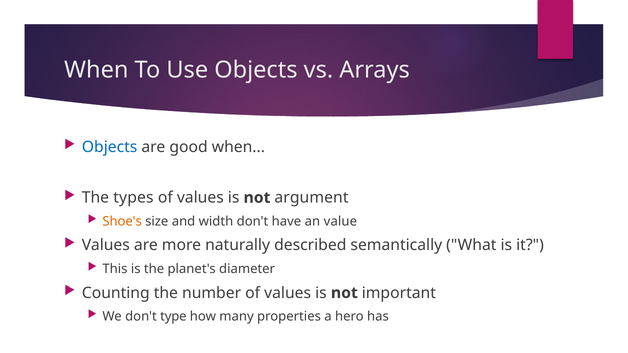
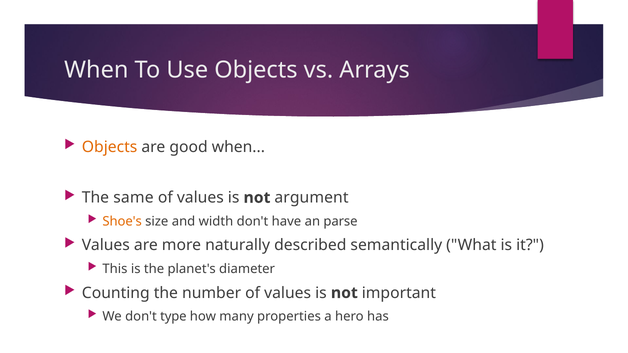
Objects at (110, 147) colour: blue -> orange
types: types -> same
value: value -> parse
